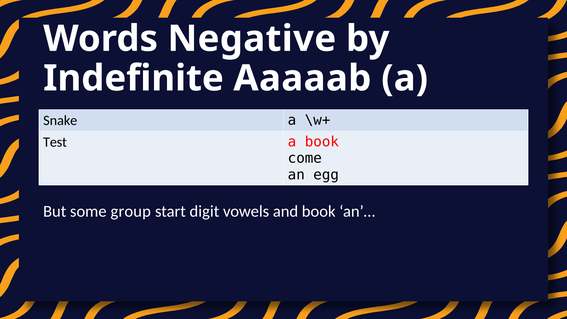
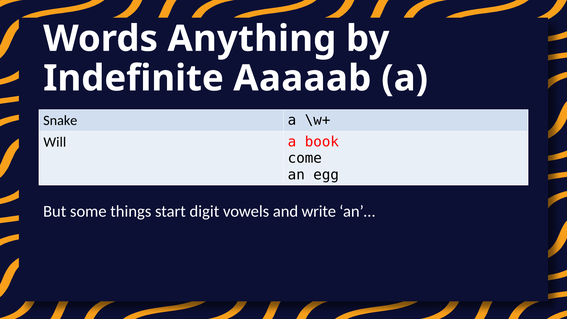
Negative: Negative -> Anything
Test: Test -> Will
group: group -> things
and book: book -> write
